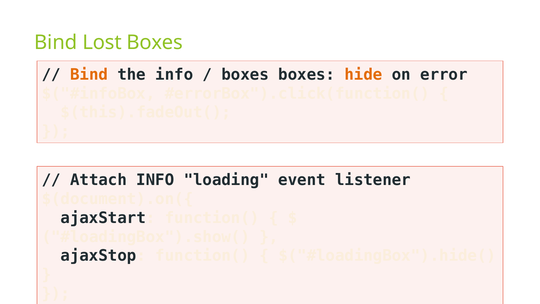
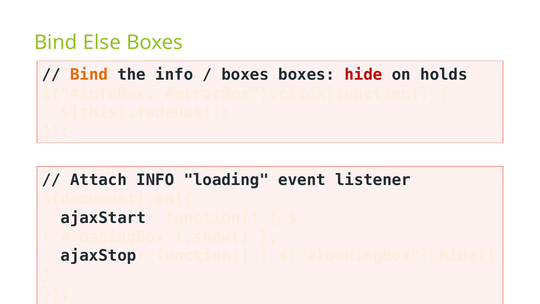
Lost: Lost -> Else
hide colour: orange -> red
error: error -> holds
